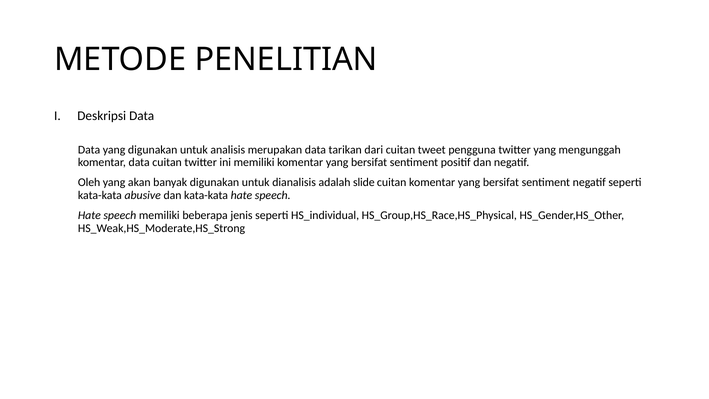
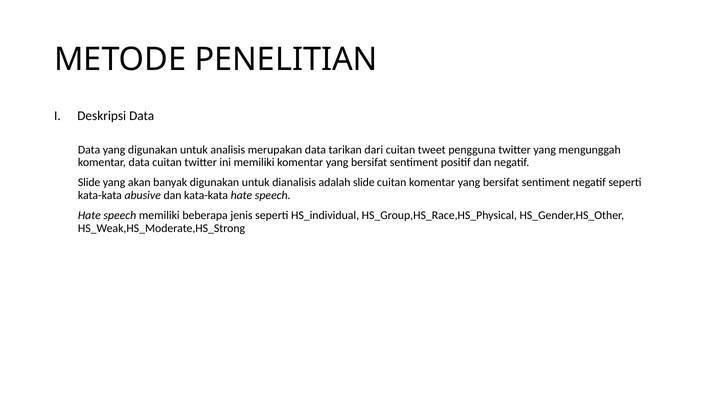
Oleh at (89, 182): Oleh -> Slide
